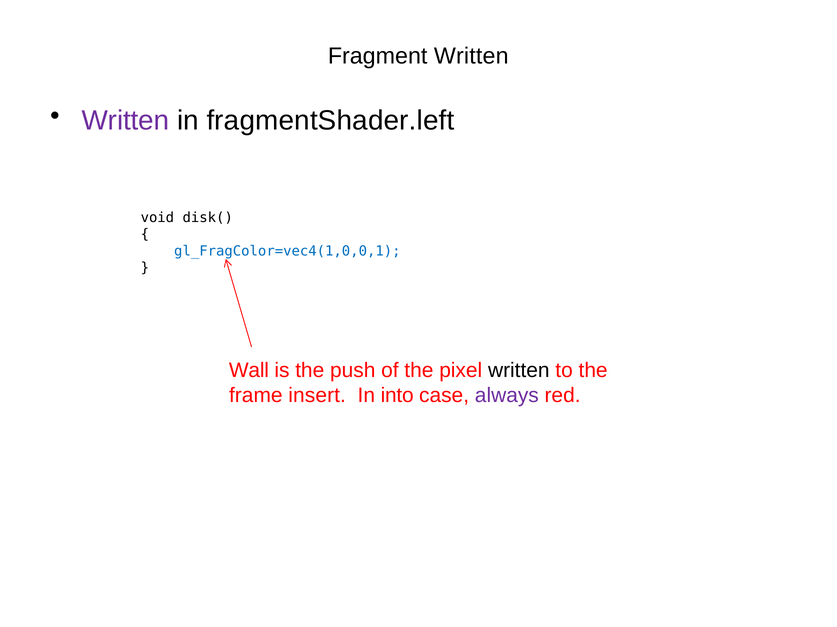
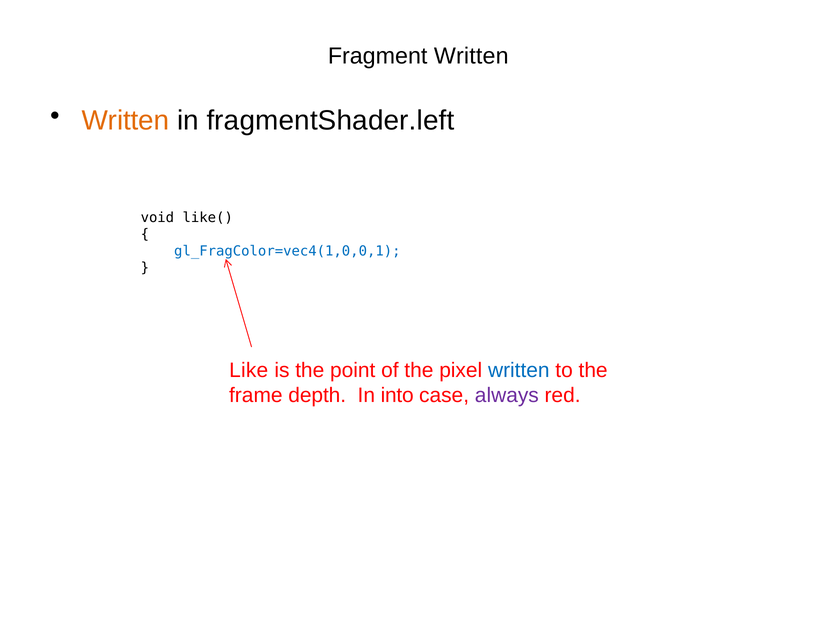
Written at (126, 121) colour: purple -> orange
disk(: disk( -> like(
Wall: Wall -> Like
push: push -> point
written at (519, 371) colour: black -> blue
insert: insert -> depth
